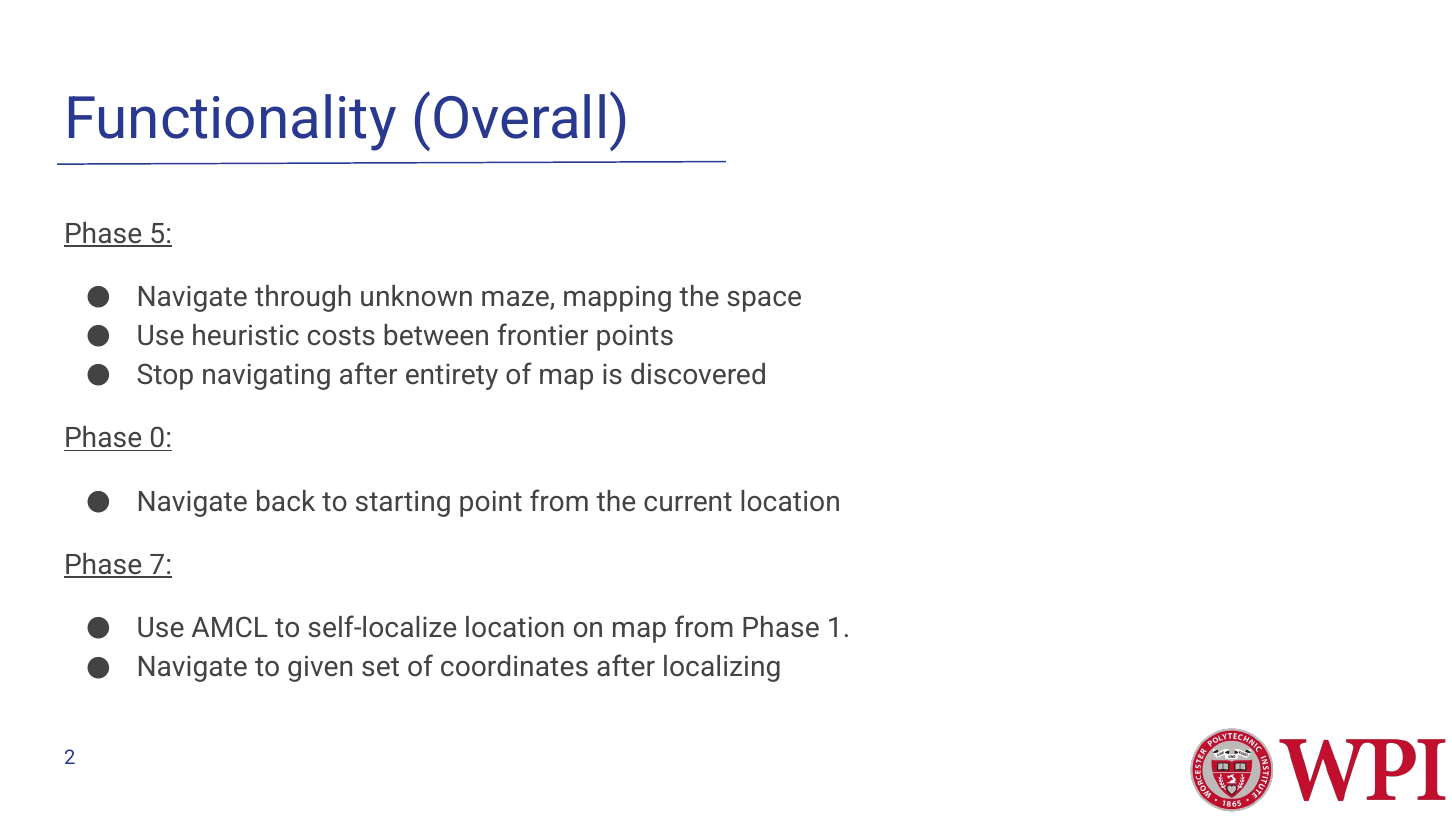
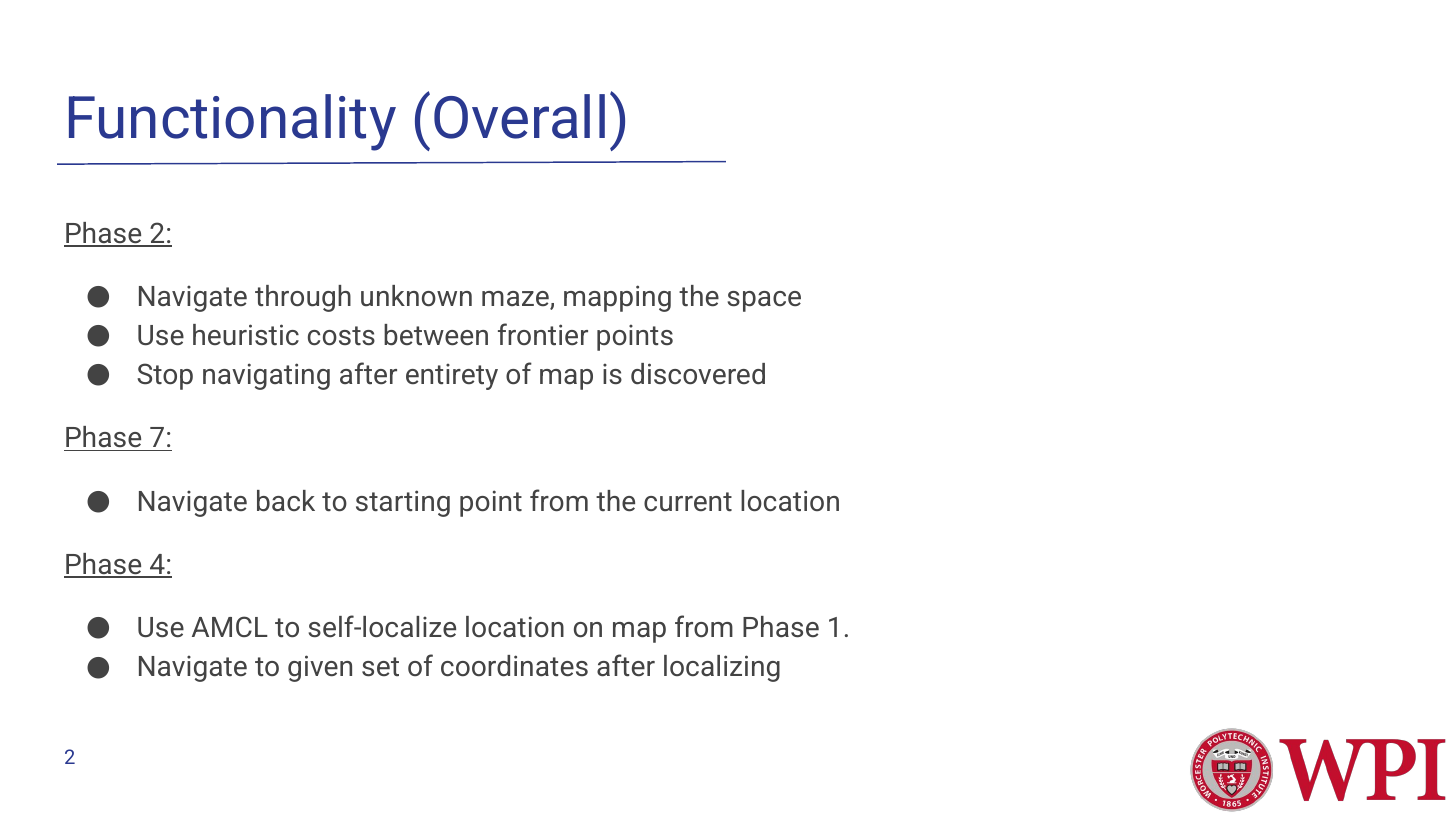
Phase 5: 5 -> 2
0: 0 -> 7
7: 7 -> 4
